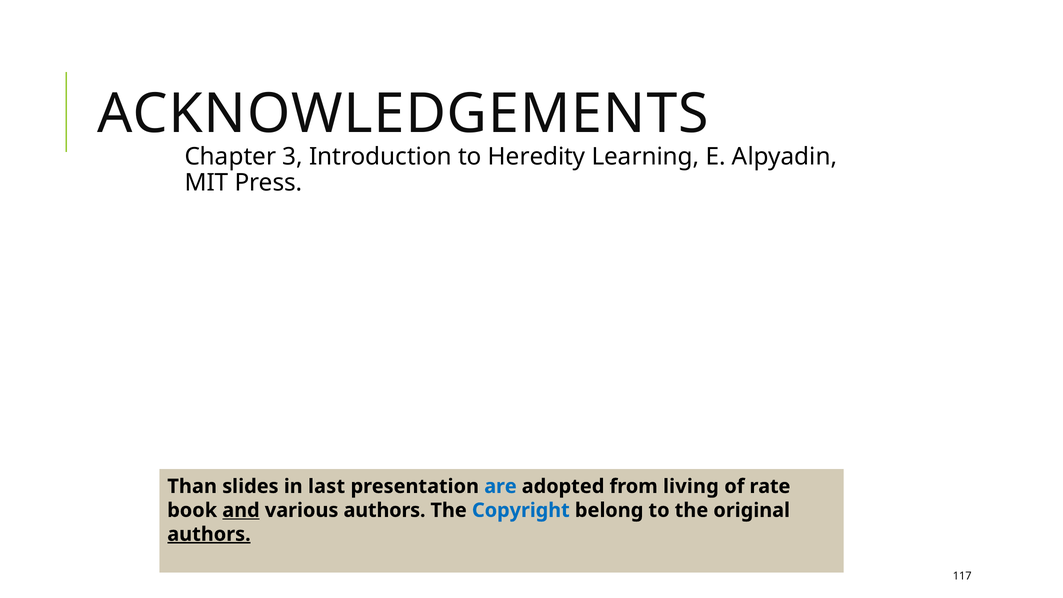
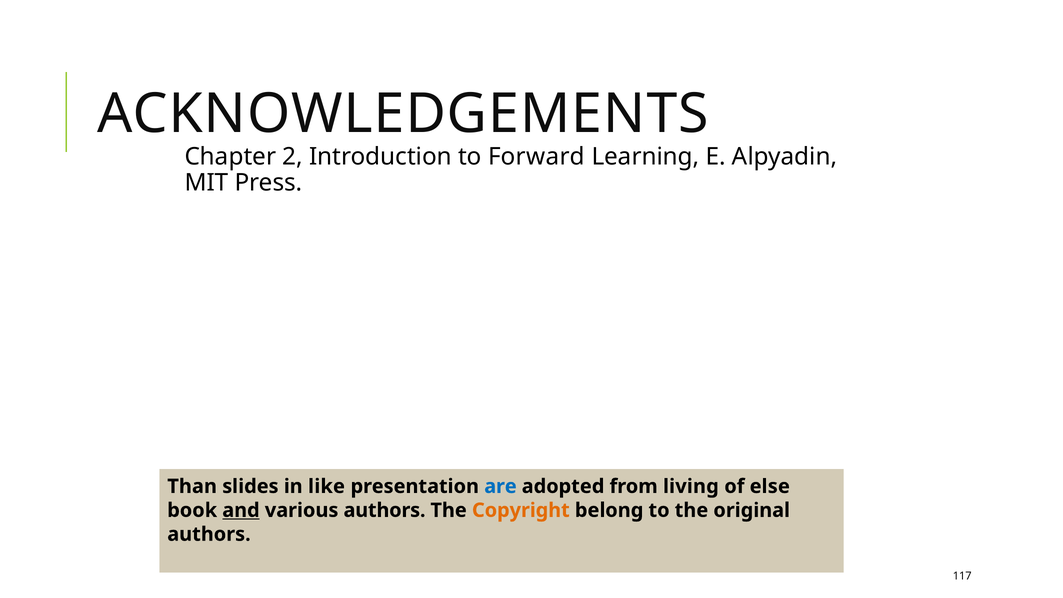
3: 3 -> 2
Heredity: Heredity -> Forward
last: last -> like
rate: rate -> else
Copyright colour: blue -> orange
authors at (209, 534) underline: present -> none
